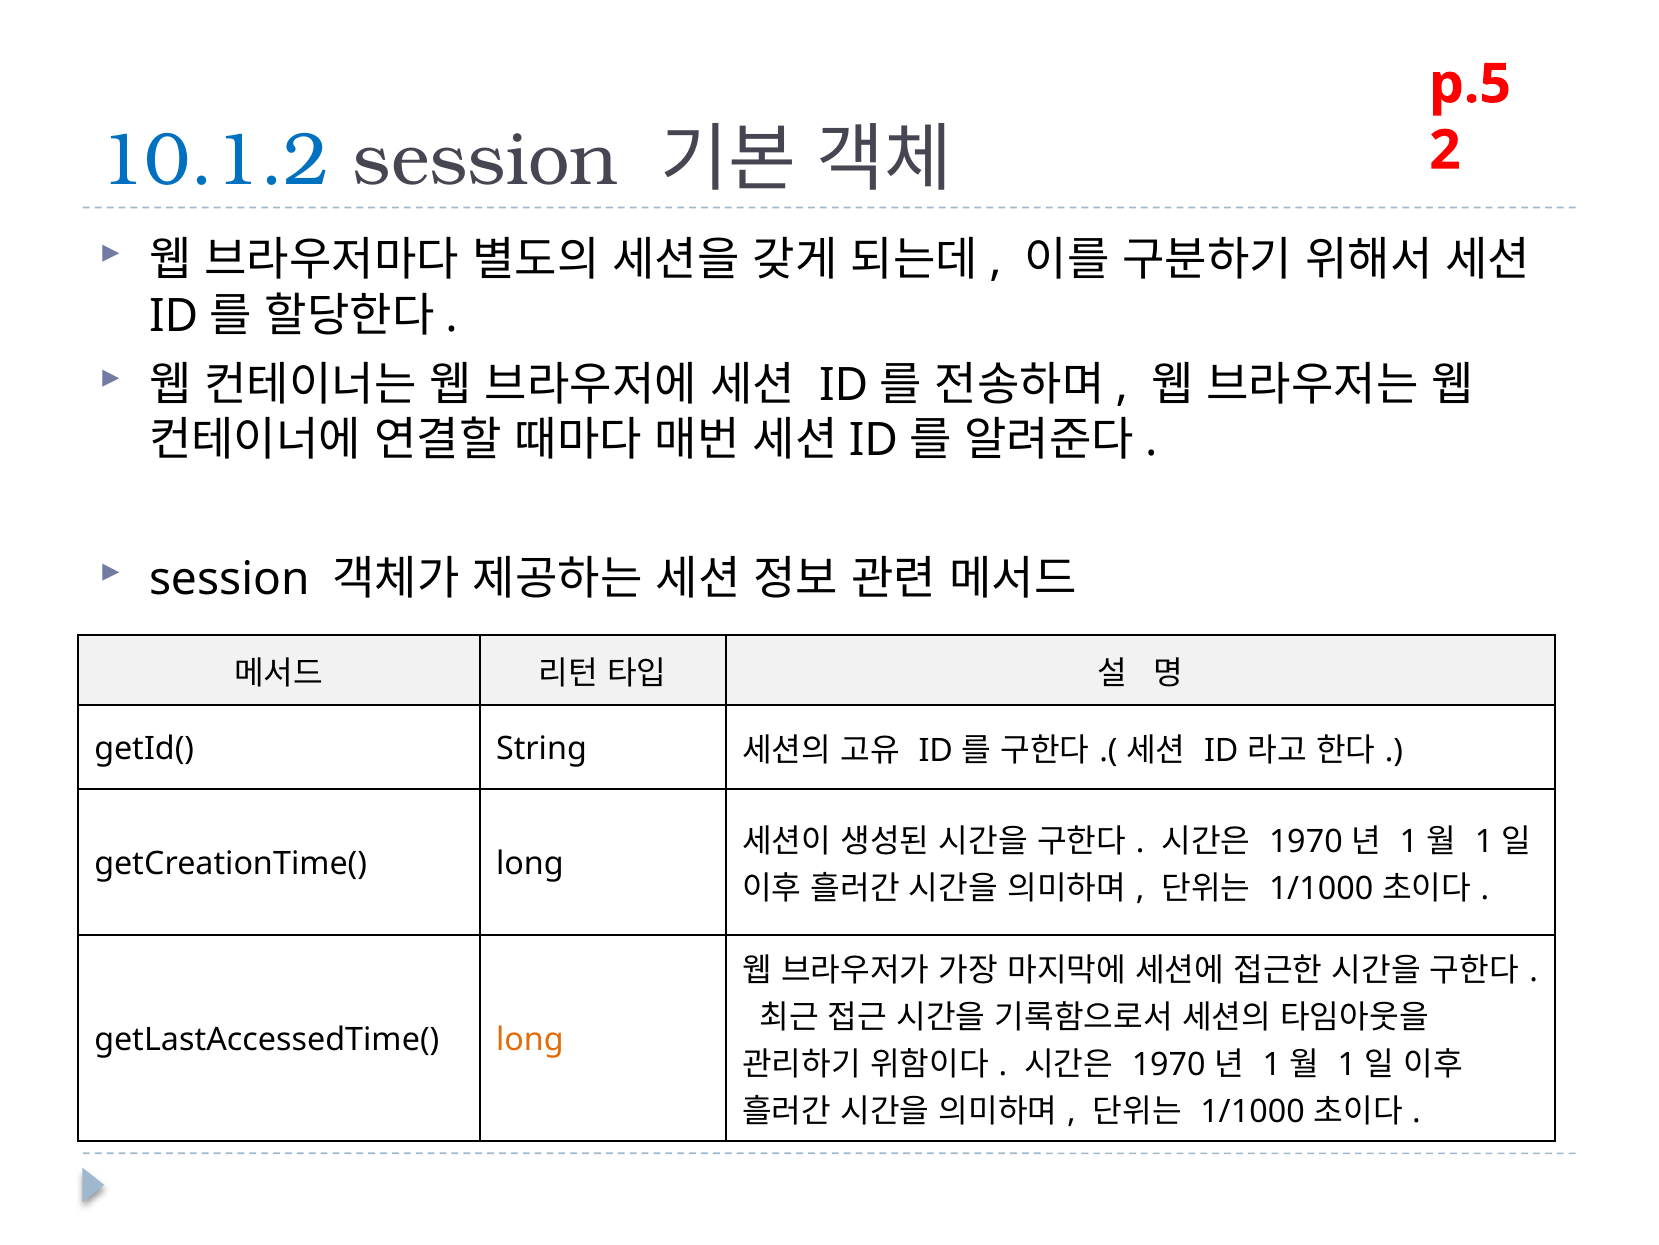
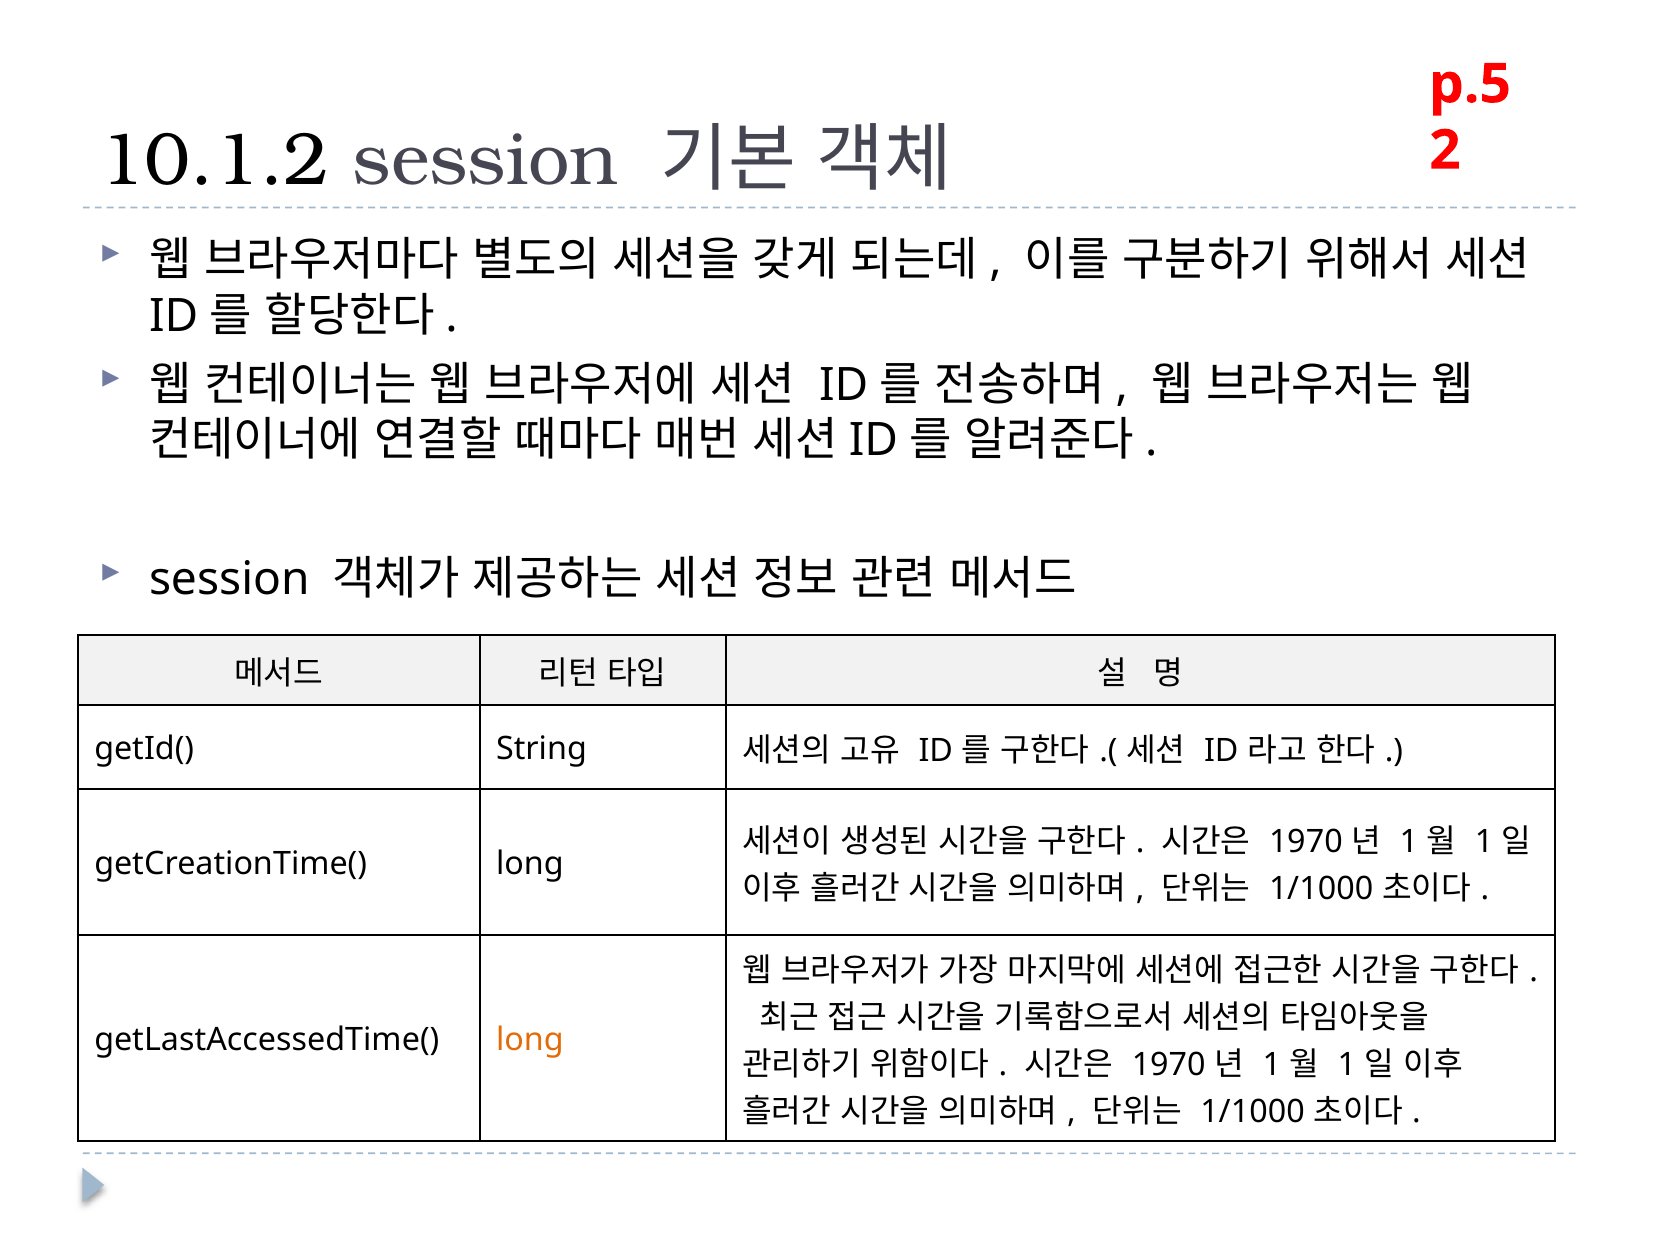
10.1.2 colour: blue -> black
